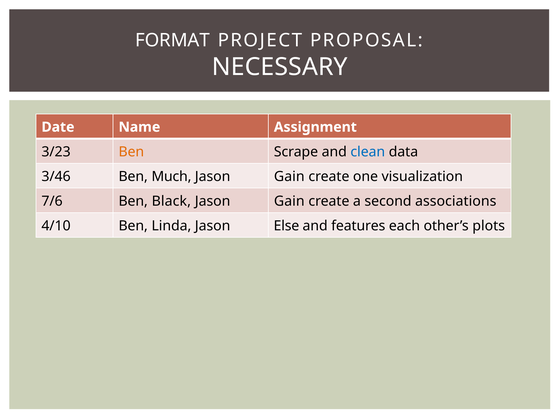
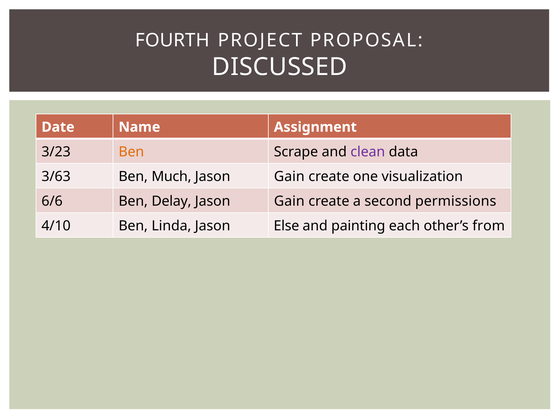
FORMAT: FORMAT -> FOURTH
NECESSARY: NECESSARY -> DISCUSSED
clean colour: blue -> purple
3/46: 3/46 -> 3/63
7/6: 7/6 -> 6/6
Black: Black -> Delay
associations: associations -> permissions
features: features -> painting
plots: plots -> from
